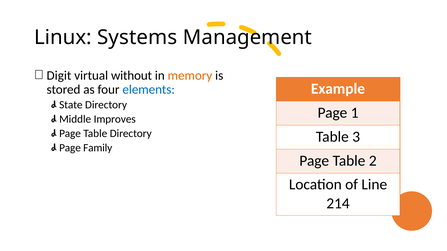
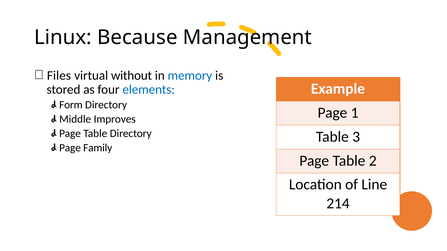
Systems: Systems -> Because
Digit: Digit -> Files
memory colour: orange -> blue
State: State -> Form
